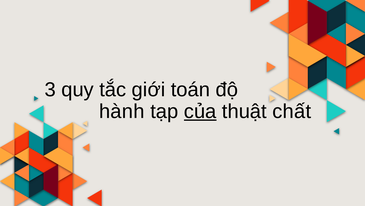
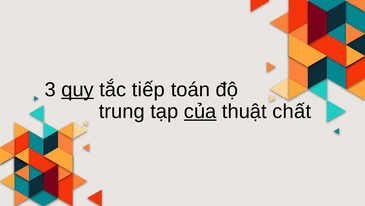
quy underline: none -> present
giới: giới -> tiếp
hành: hành -> trung
